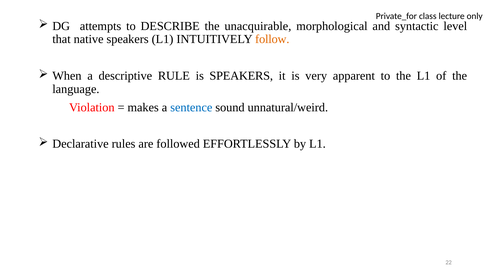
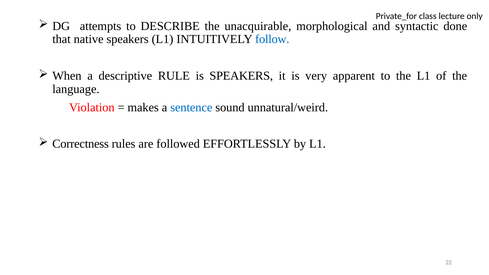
level: level -> done
follow colour: orange -> blue
Declarative: Declarative -> Correctness
